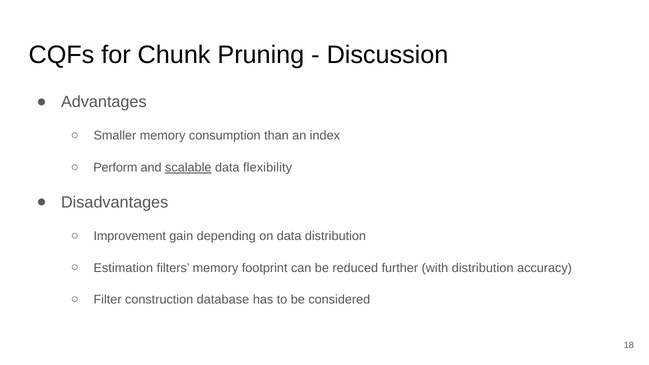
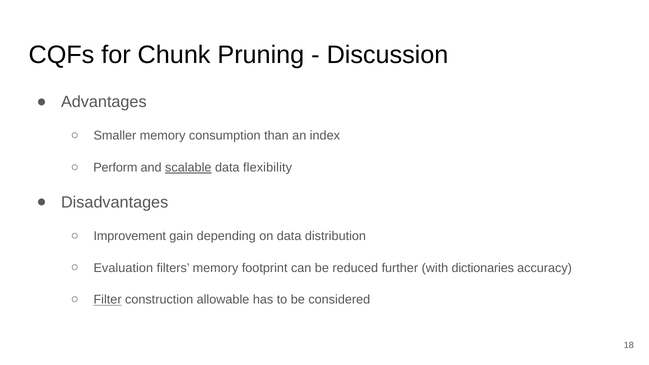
Estimation: Estimation -> Evaluation
with distribution: distribution -> dictionaries
Filter underline: none -> present
database: database -> allowable
